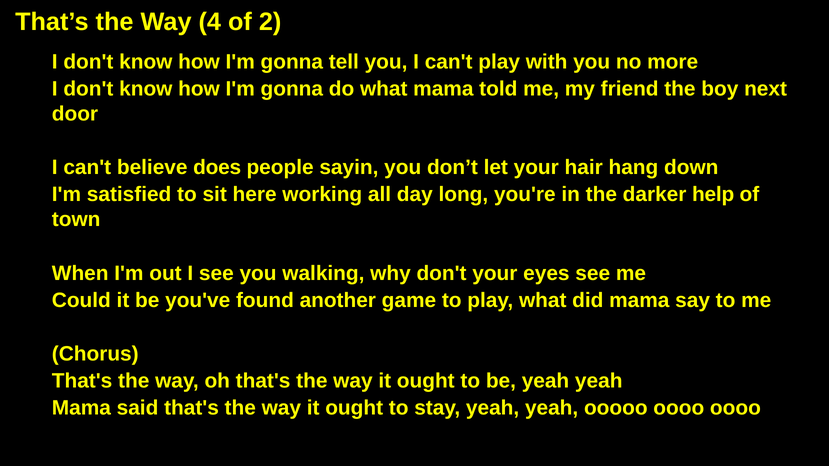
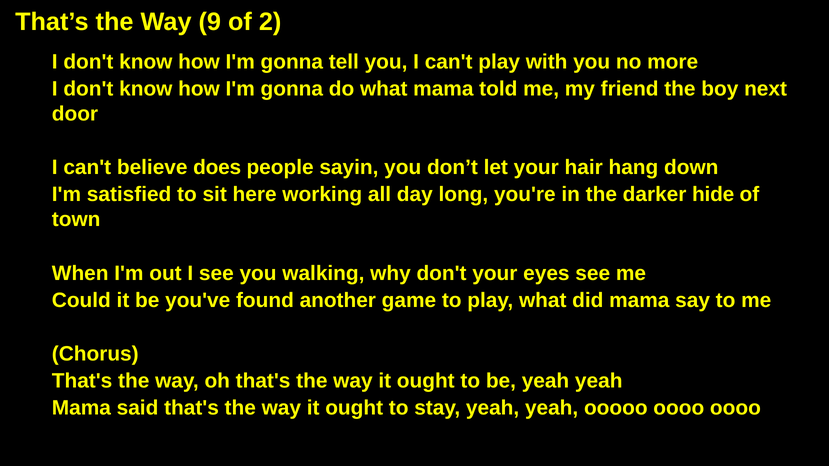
4: 4 -> 9
help: help -> hide
